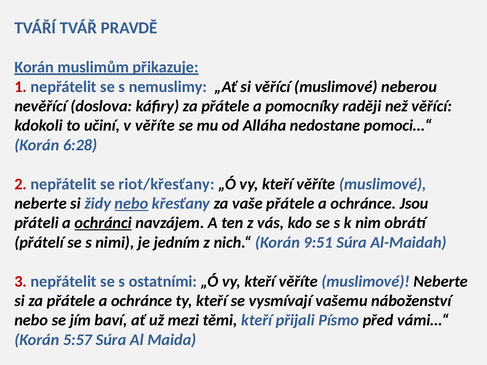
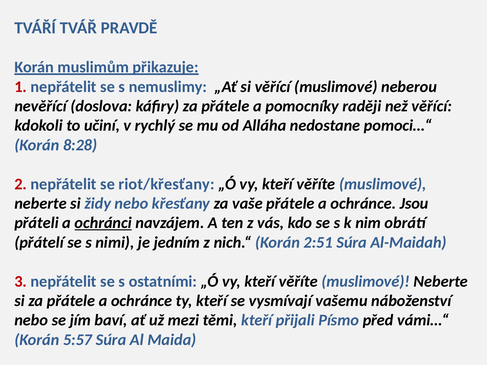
v věříte: věříte -> rychlý
6:28: 6:28 -> 8:28
nebo at (131, 204) underline: present -> none
9:51: 9:51 -> 2:51
